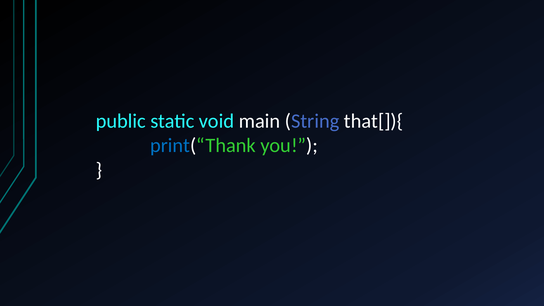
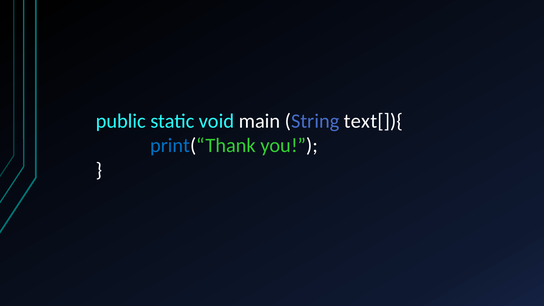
that[]){: that[]){ -> text[]){
